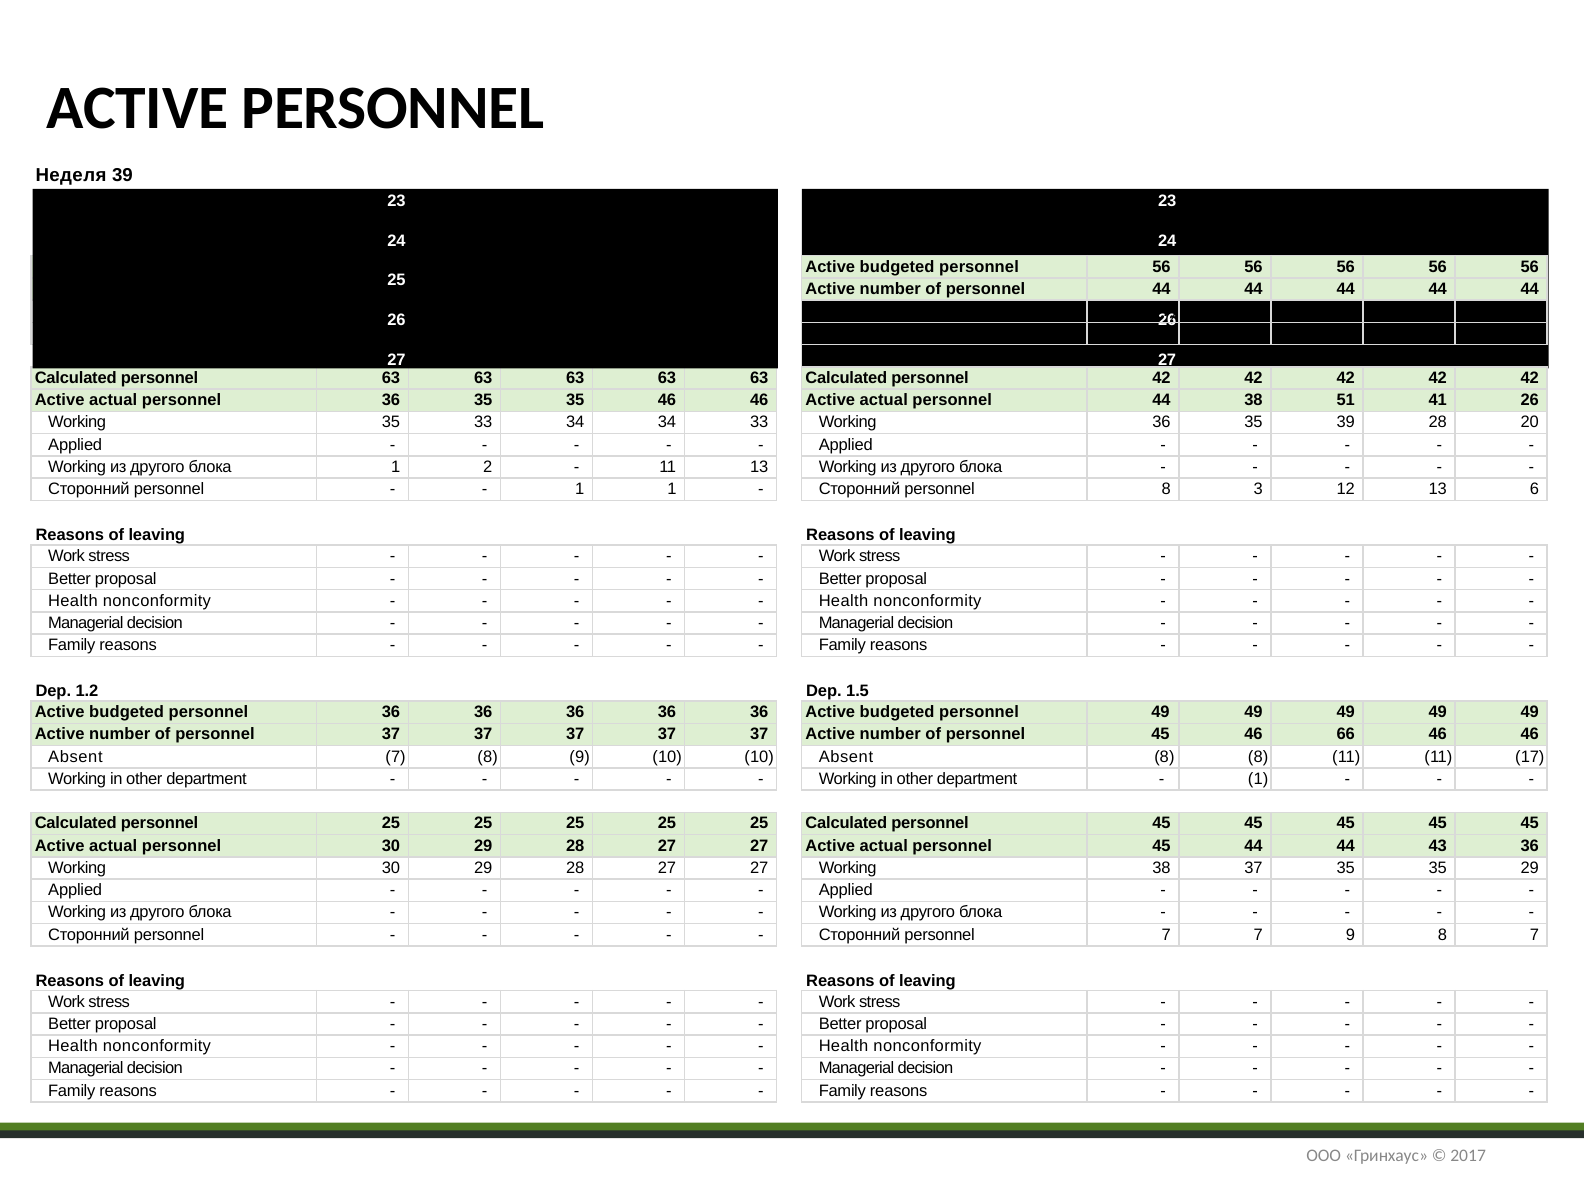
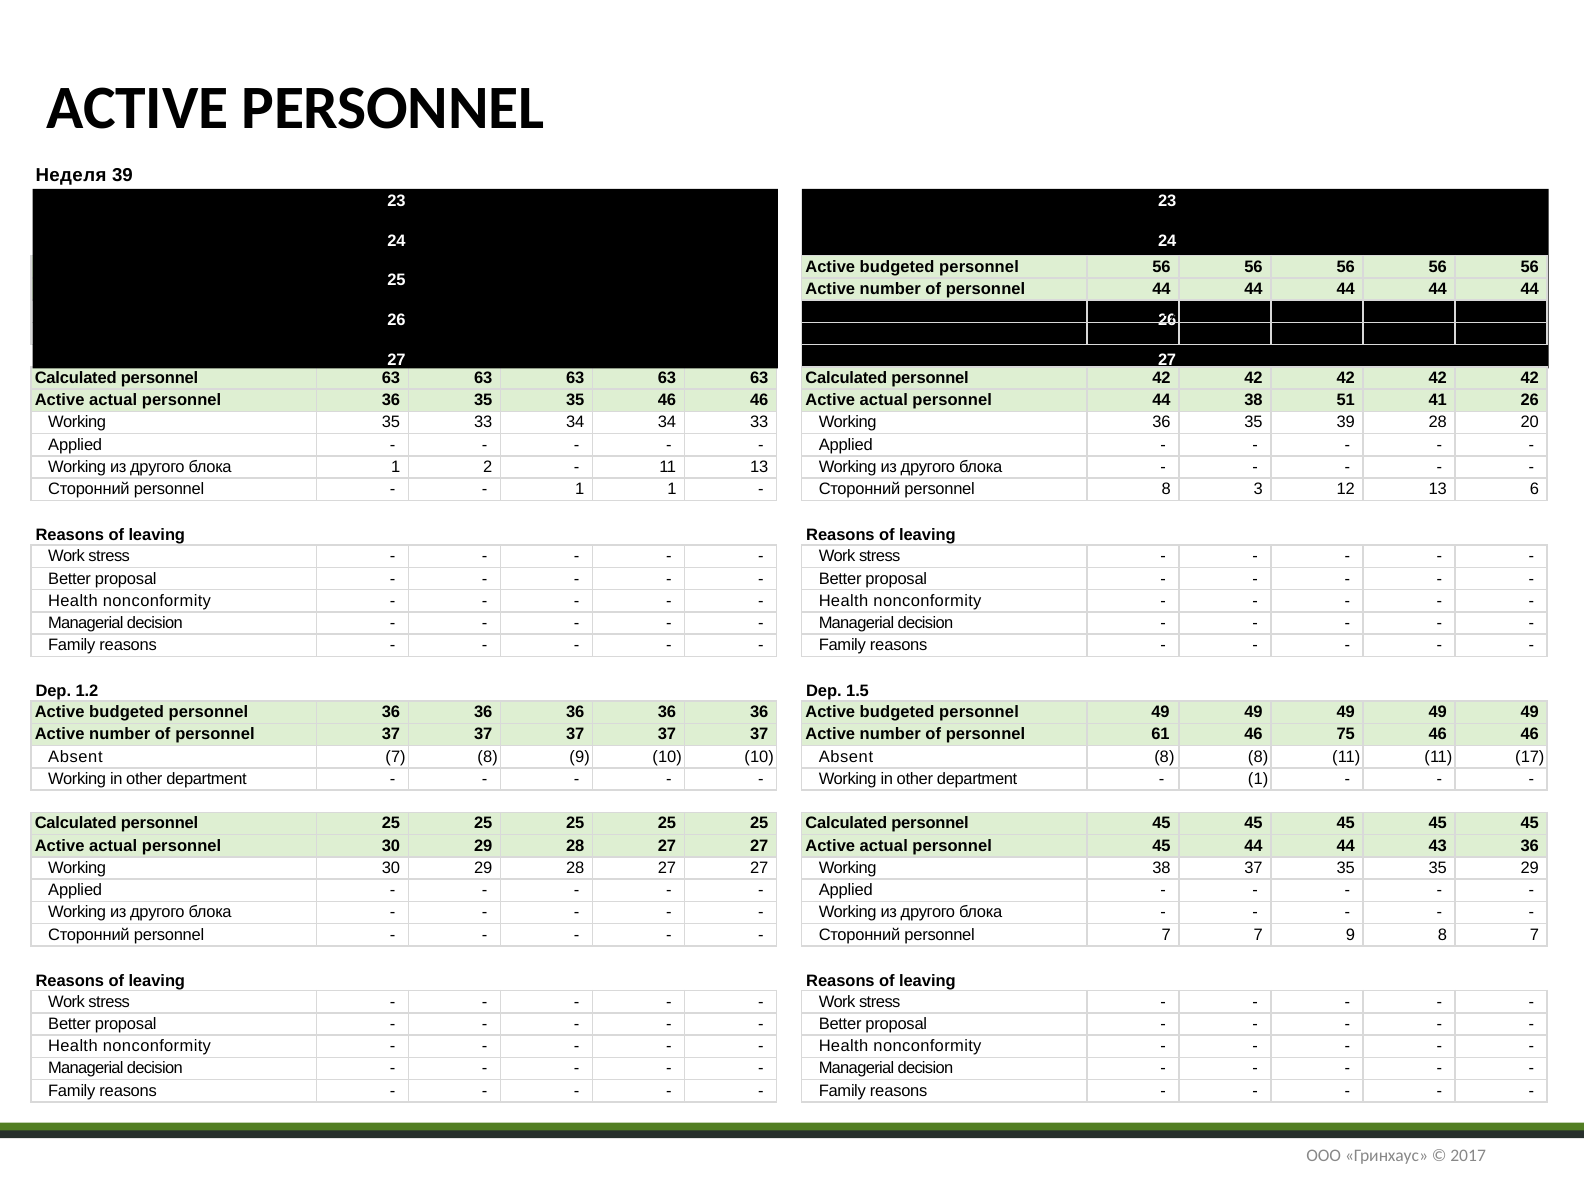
of personnel 45: 45 -> 61
66: 66 -> 75
